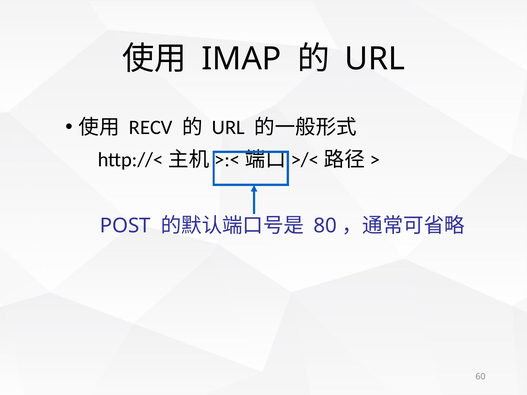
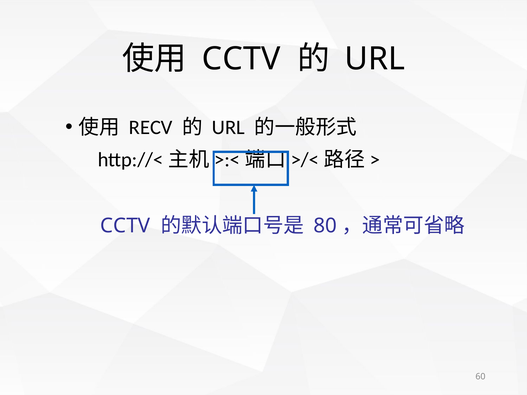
IMAP at (241, 59): IMAP -> CCTV
POST at (125, 226): POST -> CCTV
